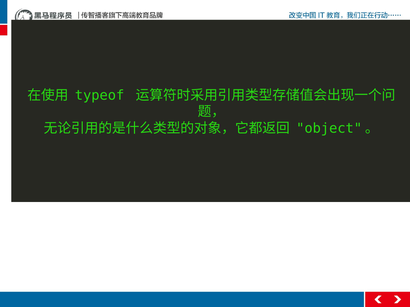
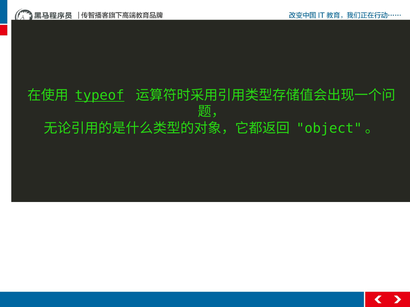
typeof underline: none -> present
